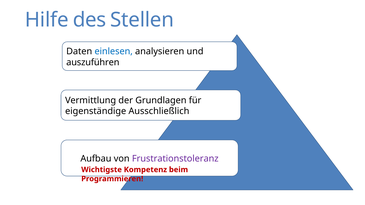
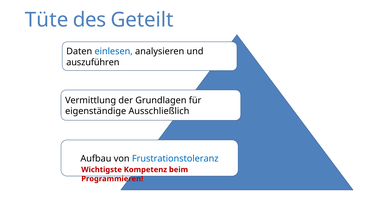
Hilfe: Hilfe -> Tüte
Stellen: Stellen -> Geteilt
Frustrationstoleranz colour: purple -> blue
